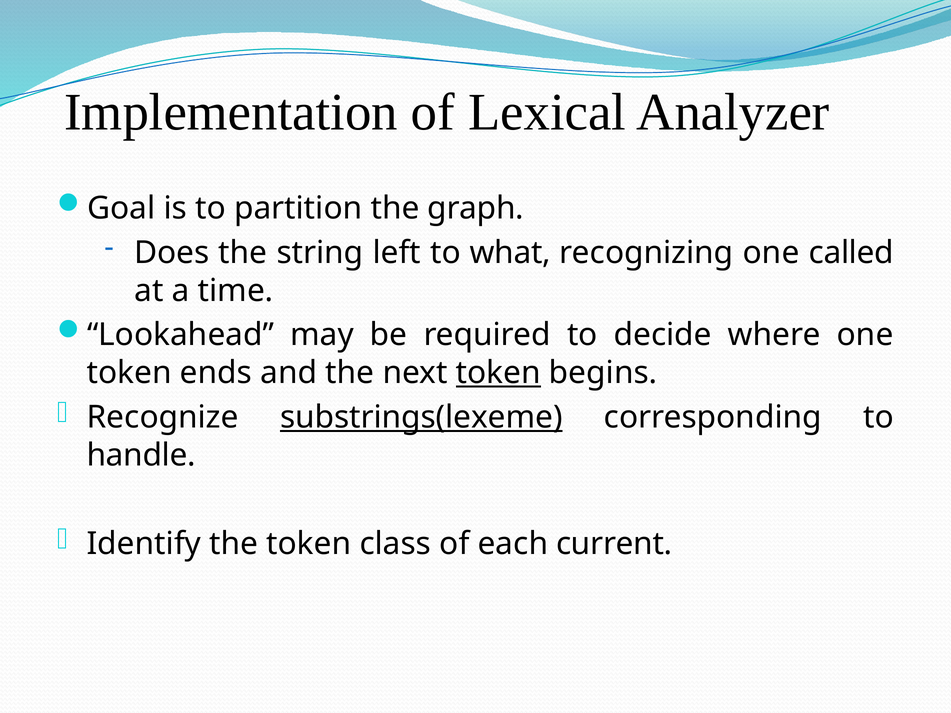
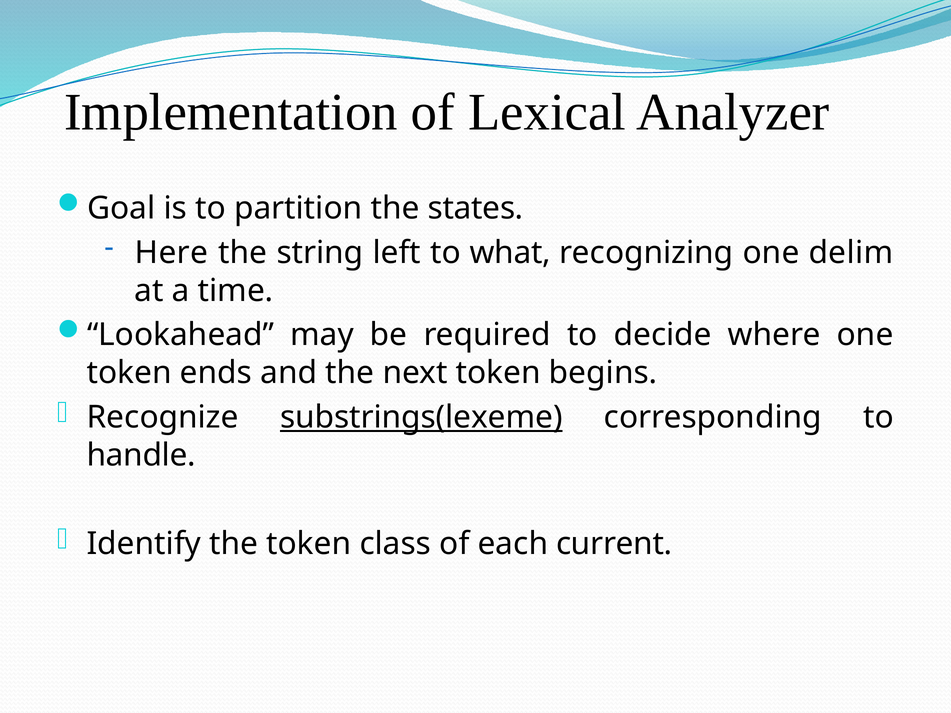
graph: graph -> states
Does: Does -> Here
called: called -> delim
token at (498, 373) underline: present -> none
